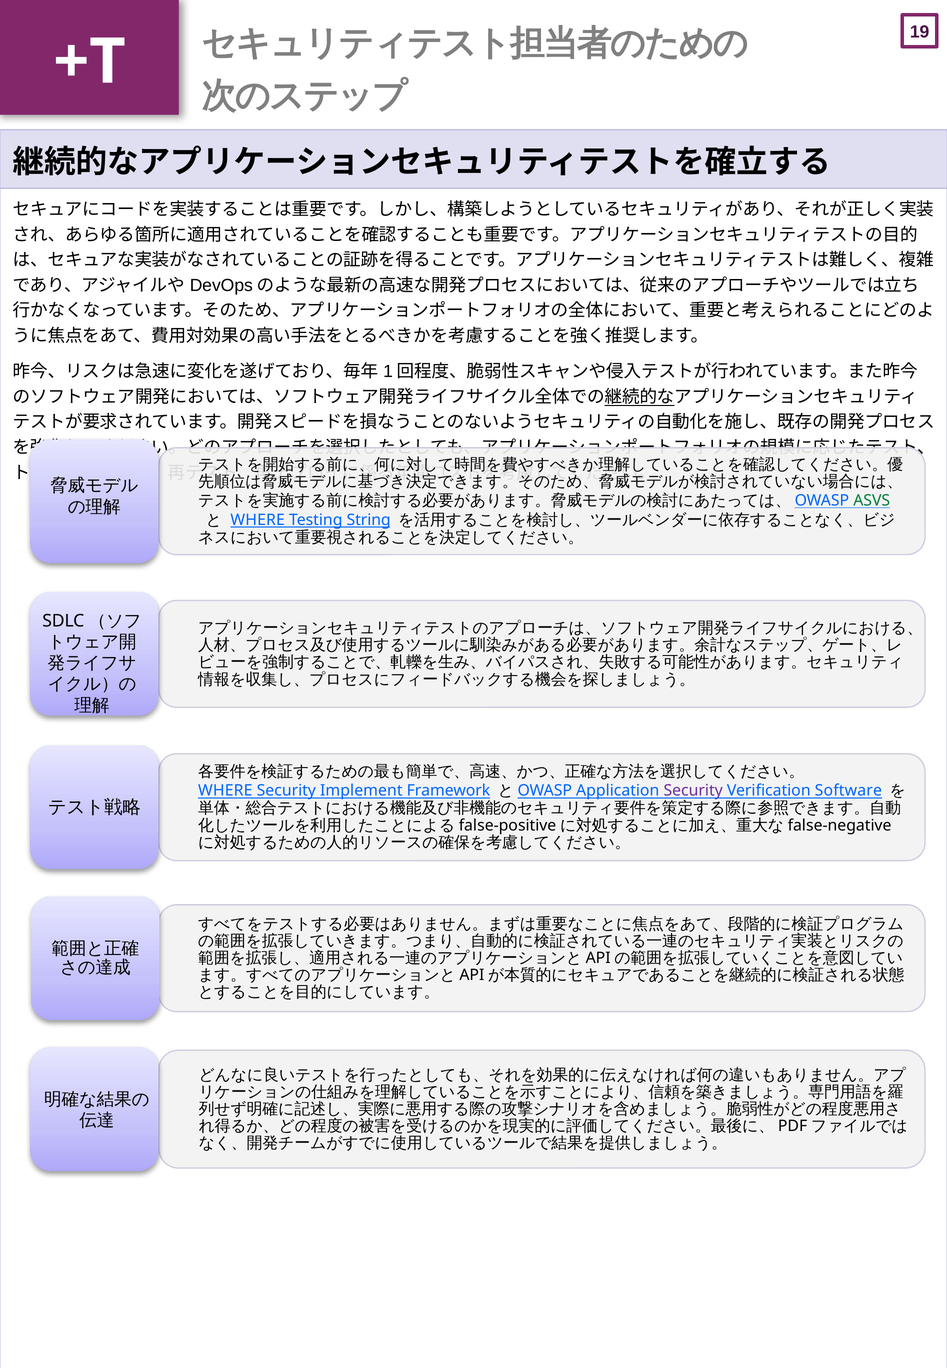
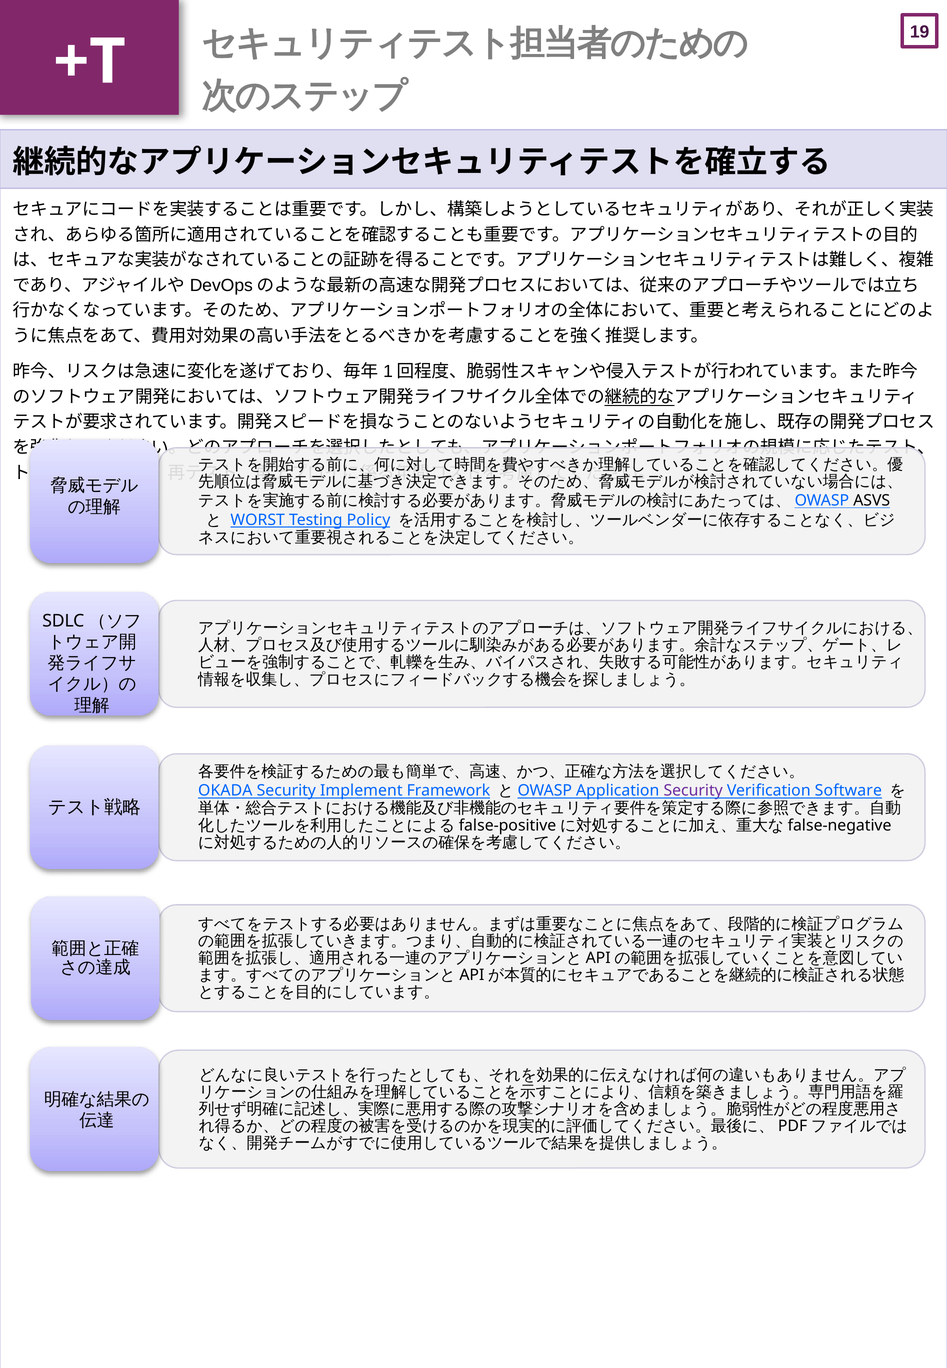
ASVS colour: green -> black
WHERE at (258, 520): WHERE -> WORST
String: String -> Policy
WHERE at (225, 791): WHERE -> OKADA
